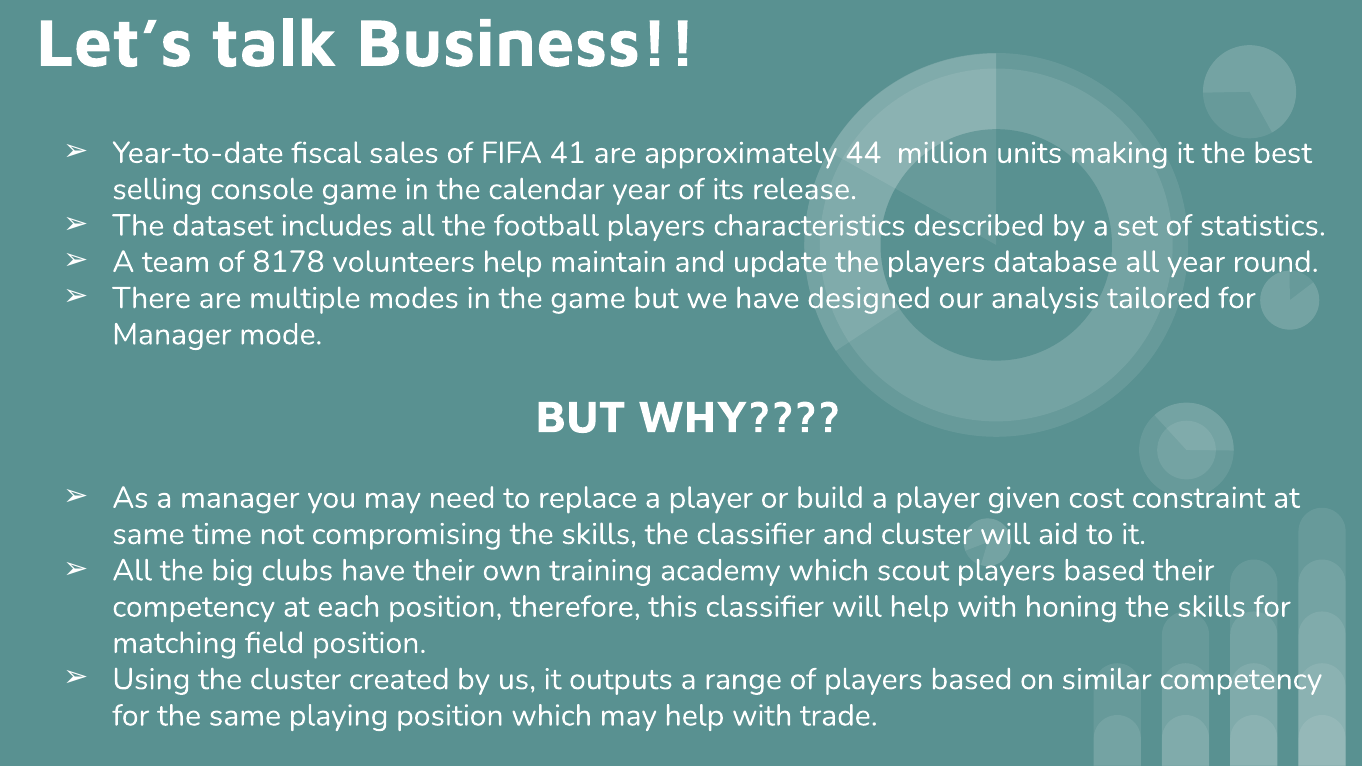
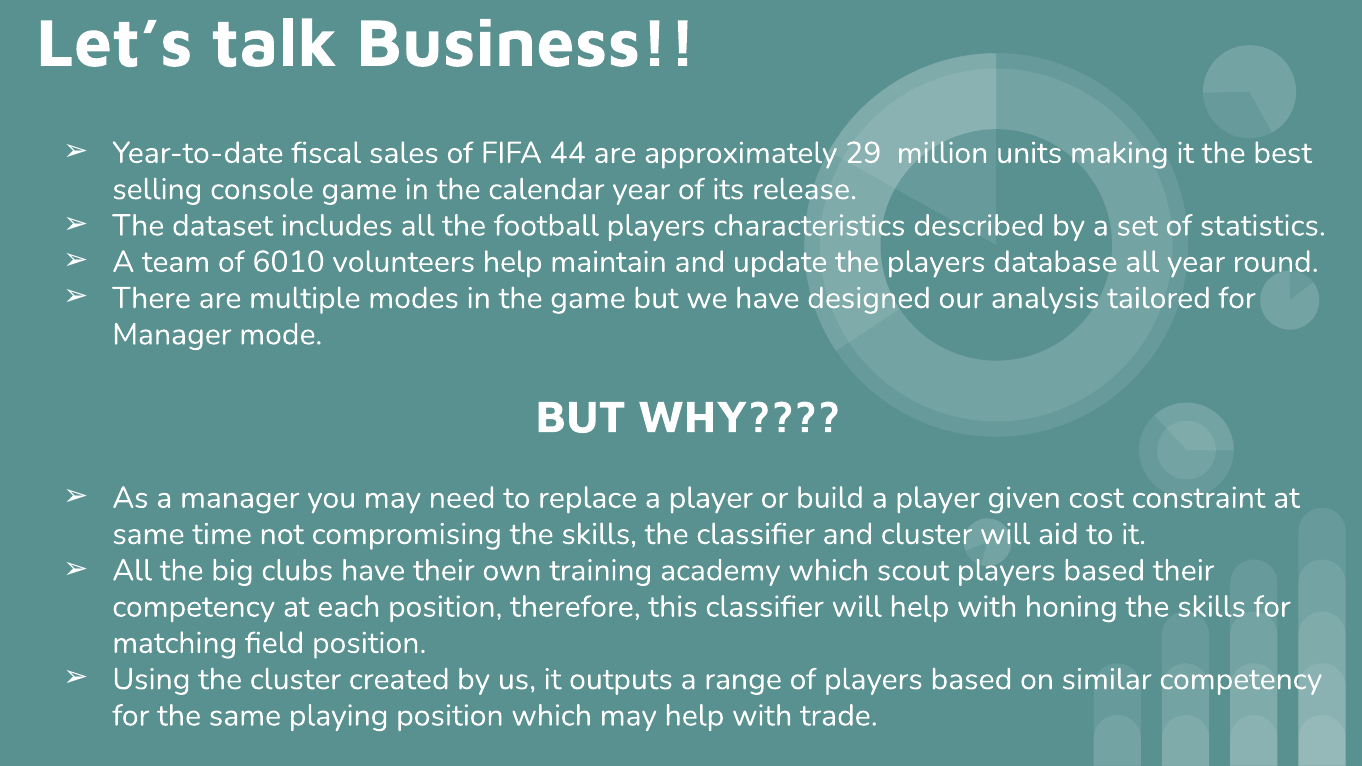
41: 41 -> 44
44: 44 -> 29
8178: 8178 -> 6010
